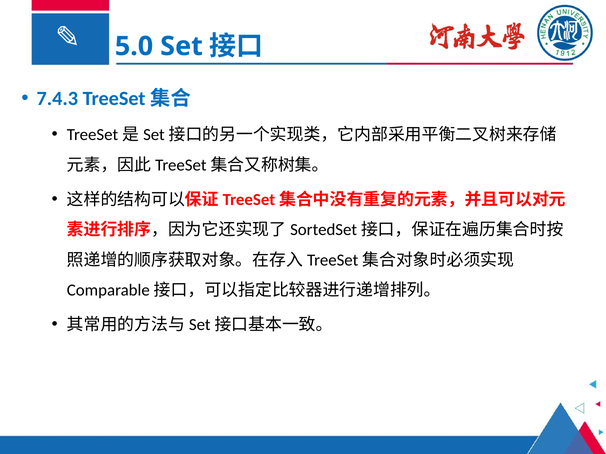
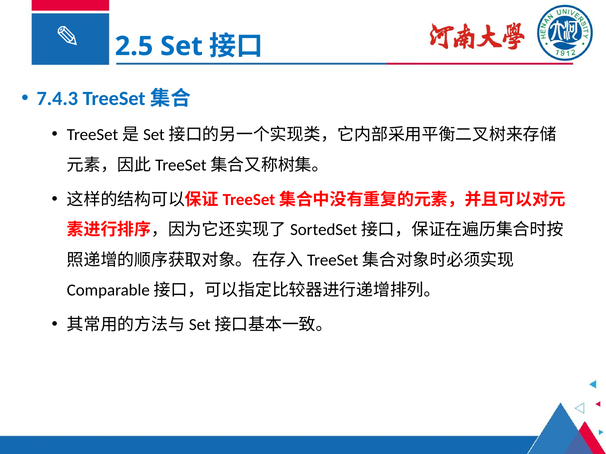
5.0: 5.0 -> 2.5
